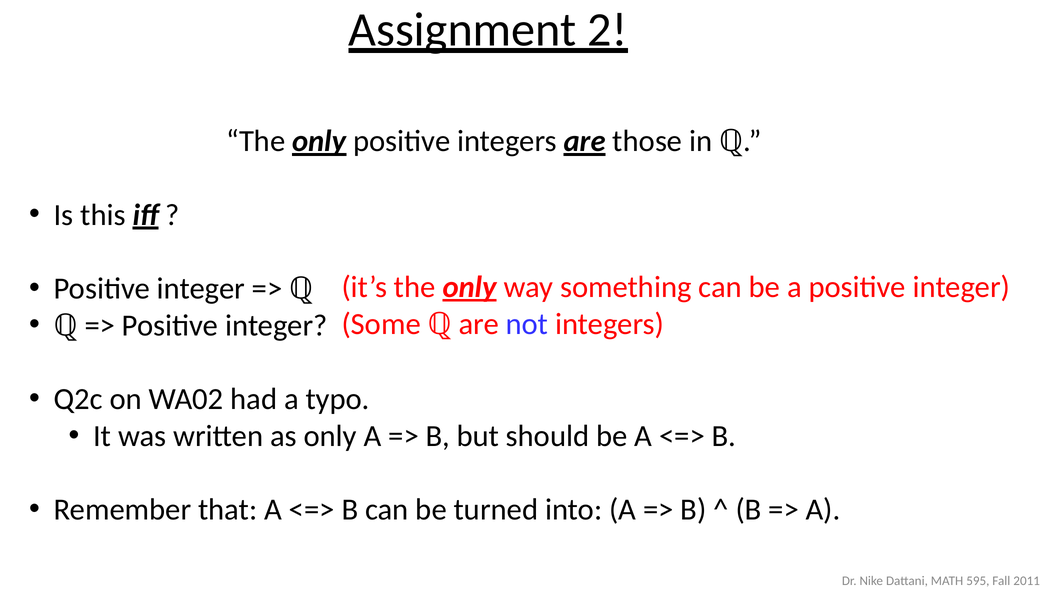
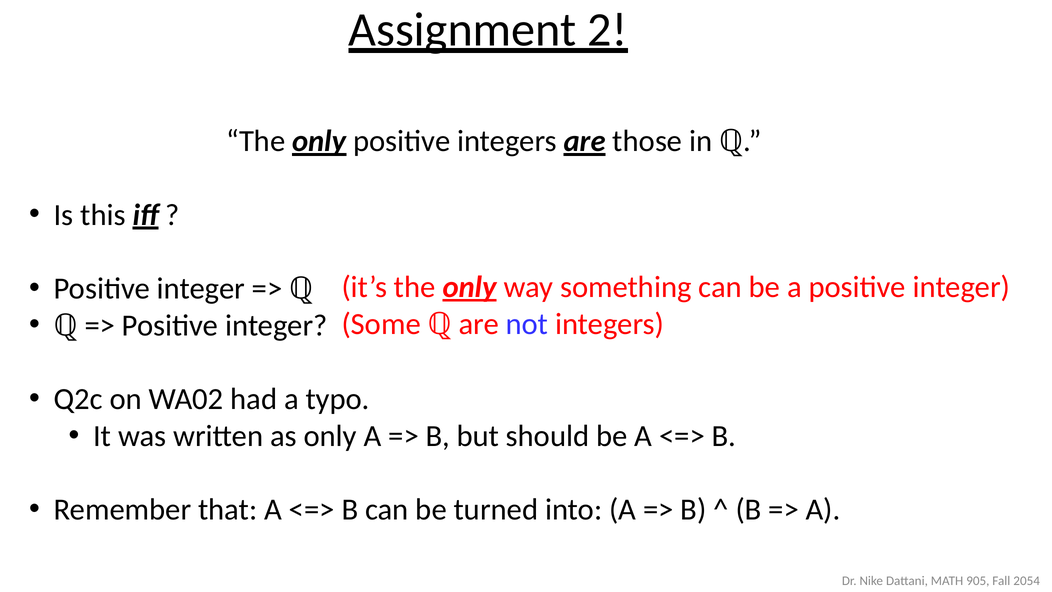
595: 595 -> 905
2011: 2011 -> 2054
